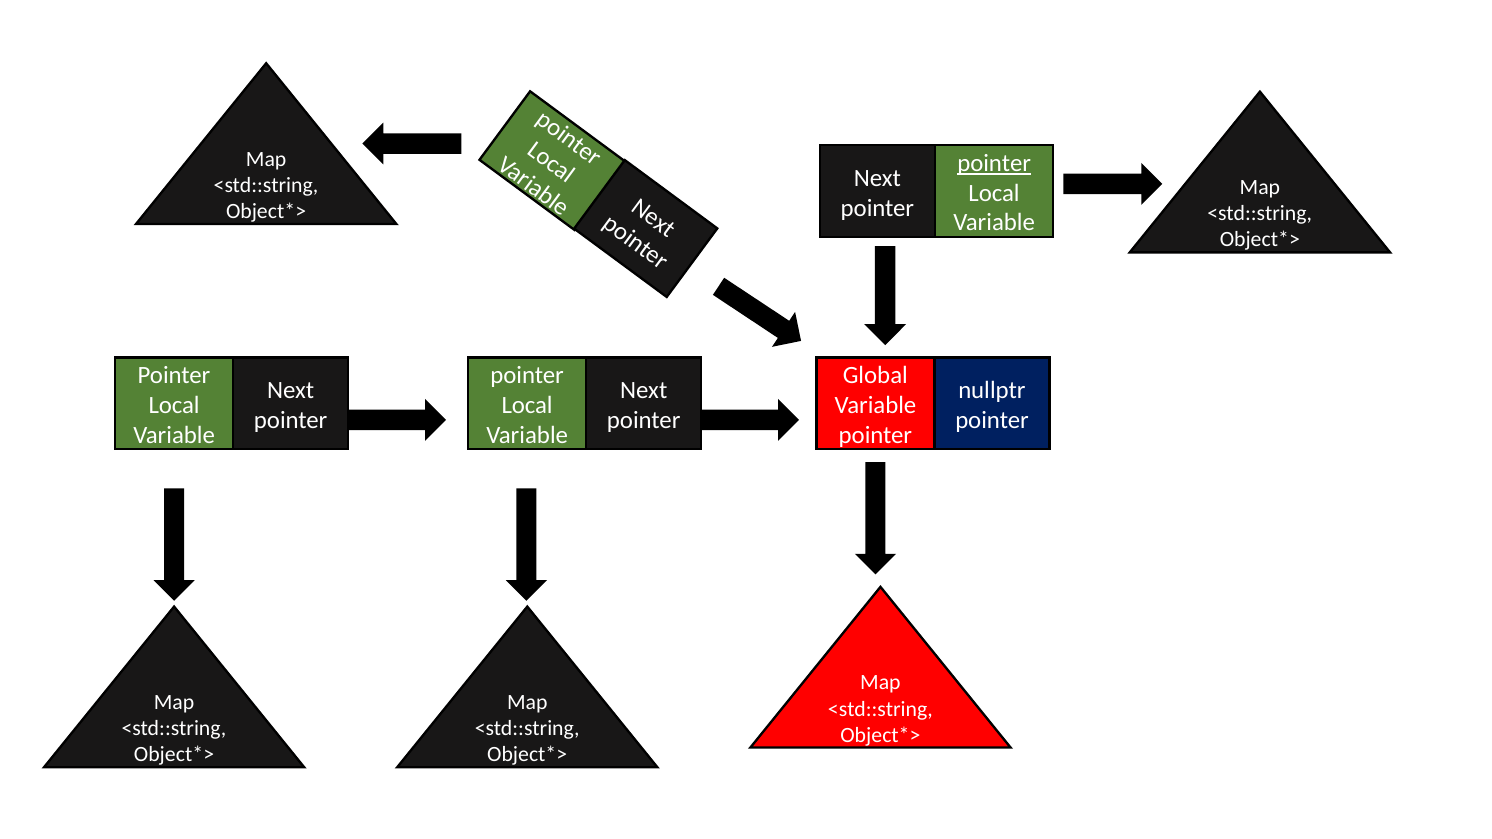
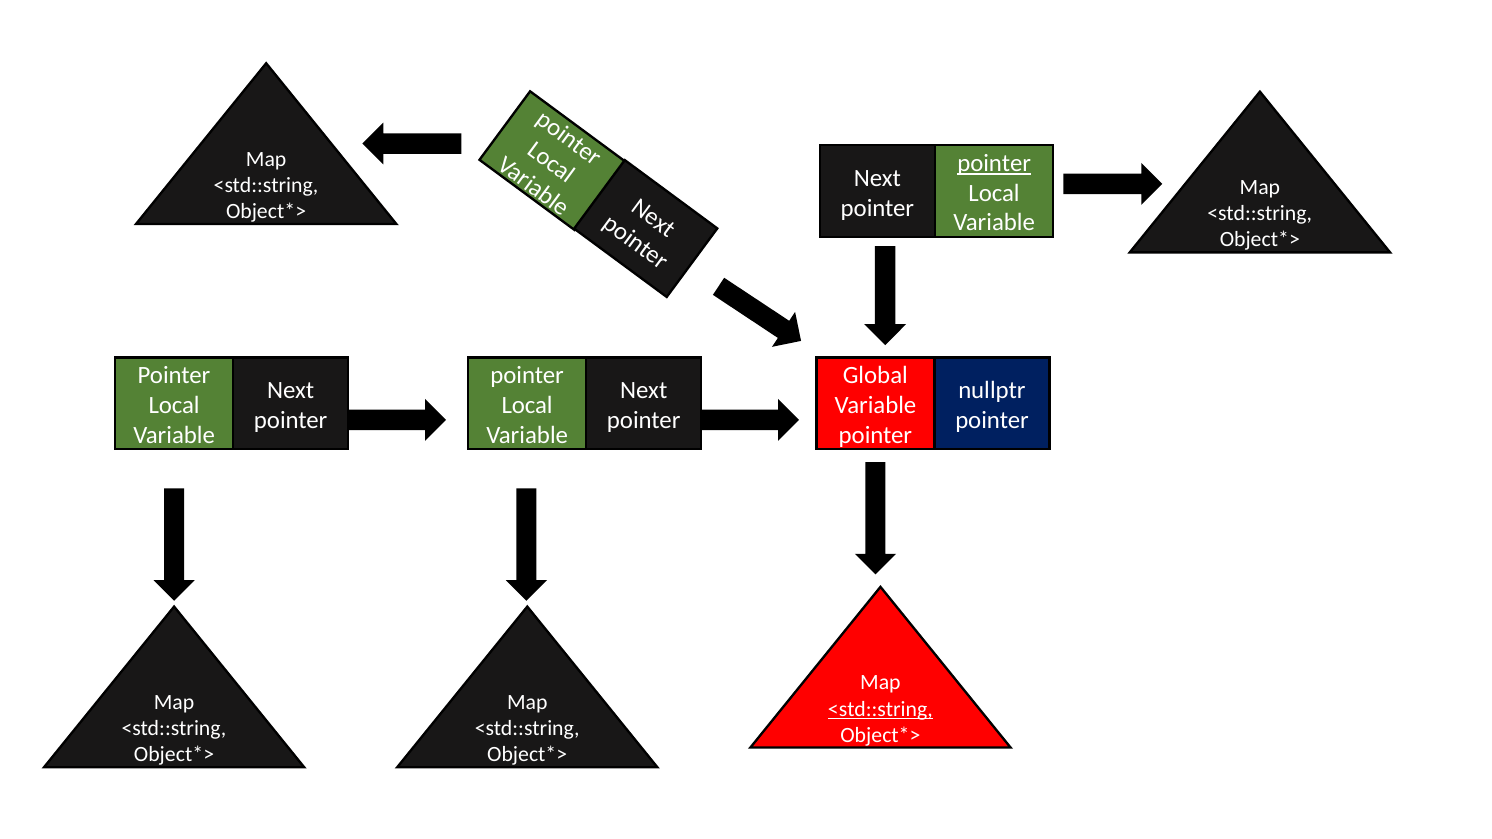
<std::string at (880, 709) underline: none -> present
